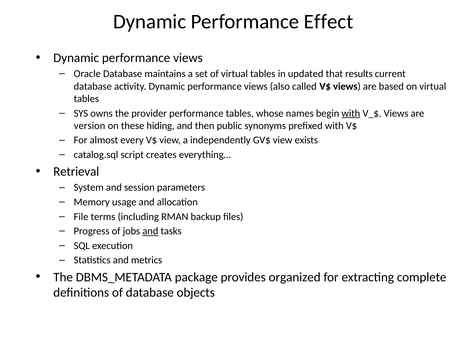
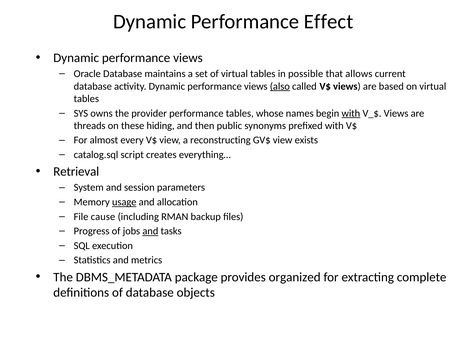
updated: updated -> possible
results: results -> allows
also underline: none -> present
version: version -> threads
independently: independently -> reconstructing
usage underline: none -> present
terms: terms -> cause
